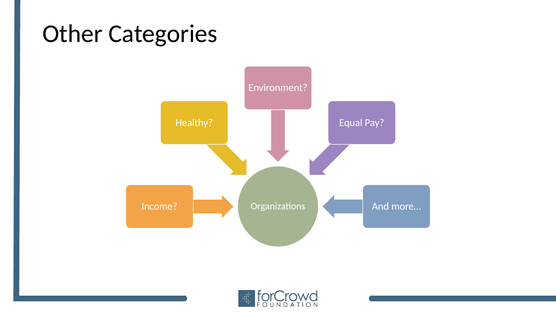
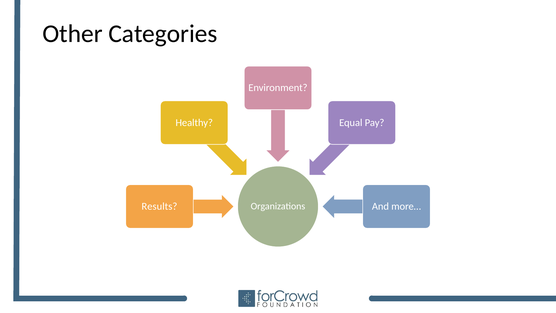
Income: Income -> Results
